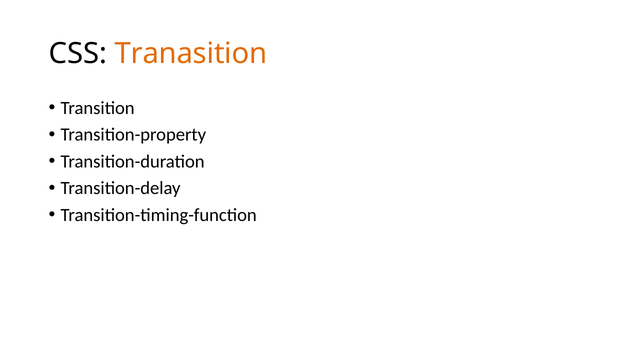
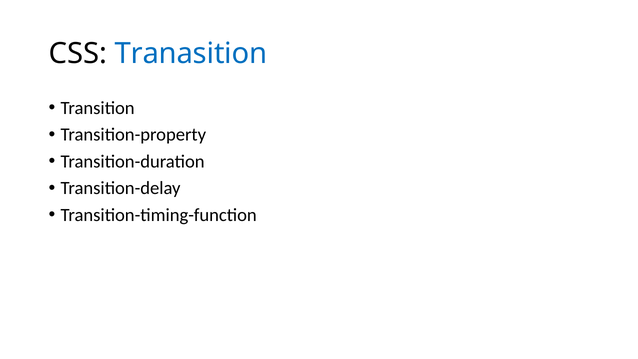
Tranasition colour: orange -> blue
